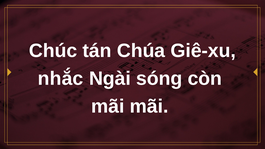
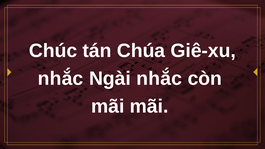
Ngài sóng: sóng -> nhắc
